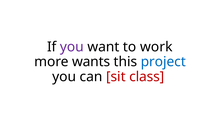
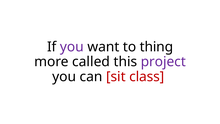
work: work -> thing
wants: wants -> called
project colour: blue -> purple
